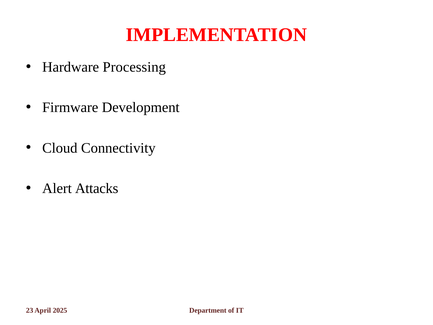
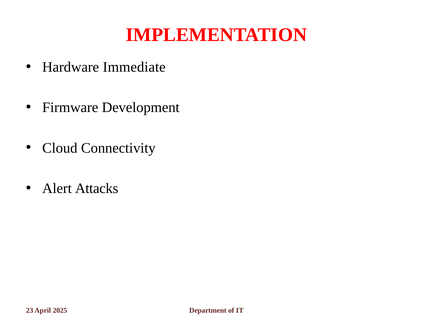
Processing: Processing -> Immediate
